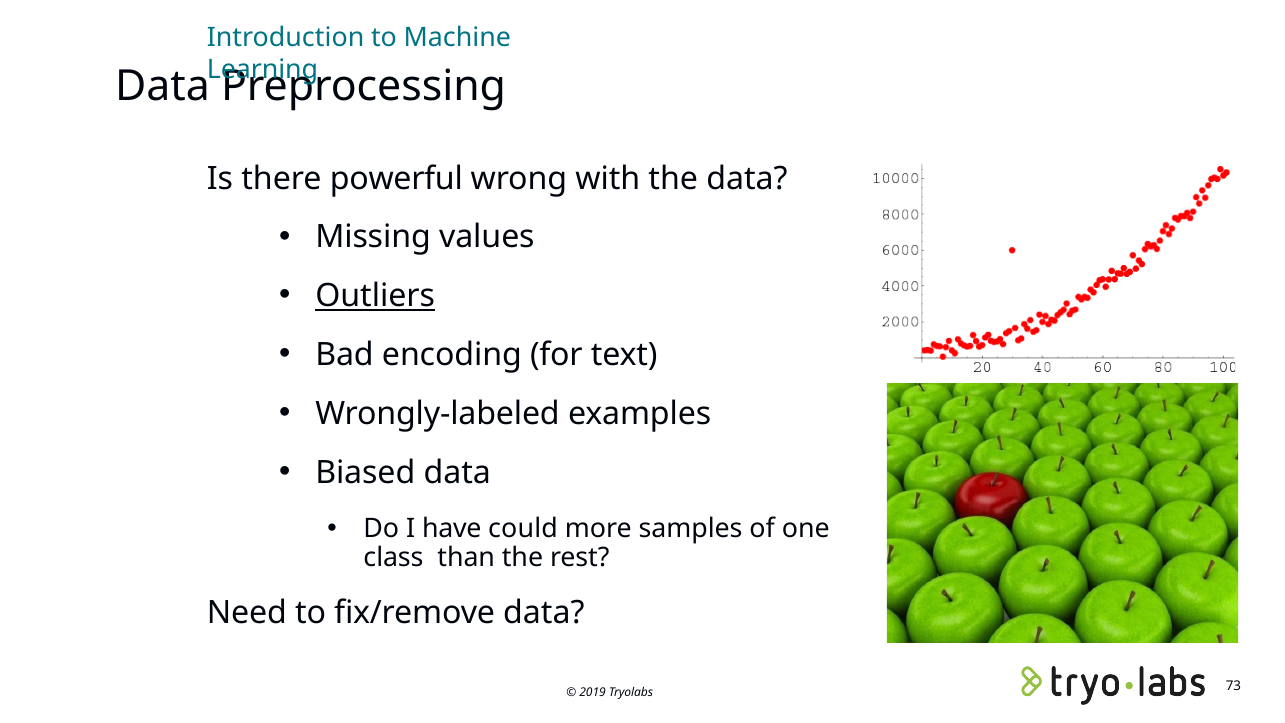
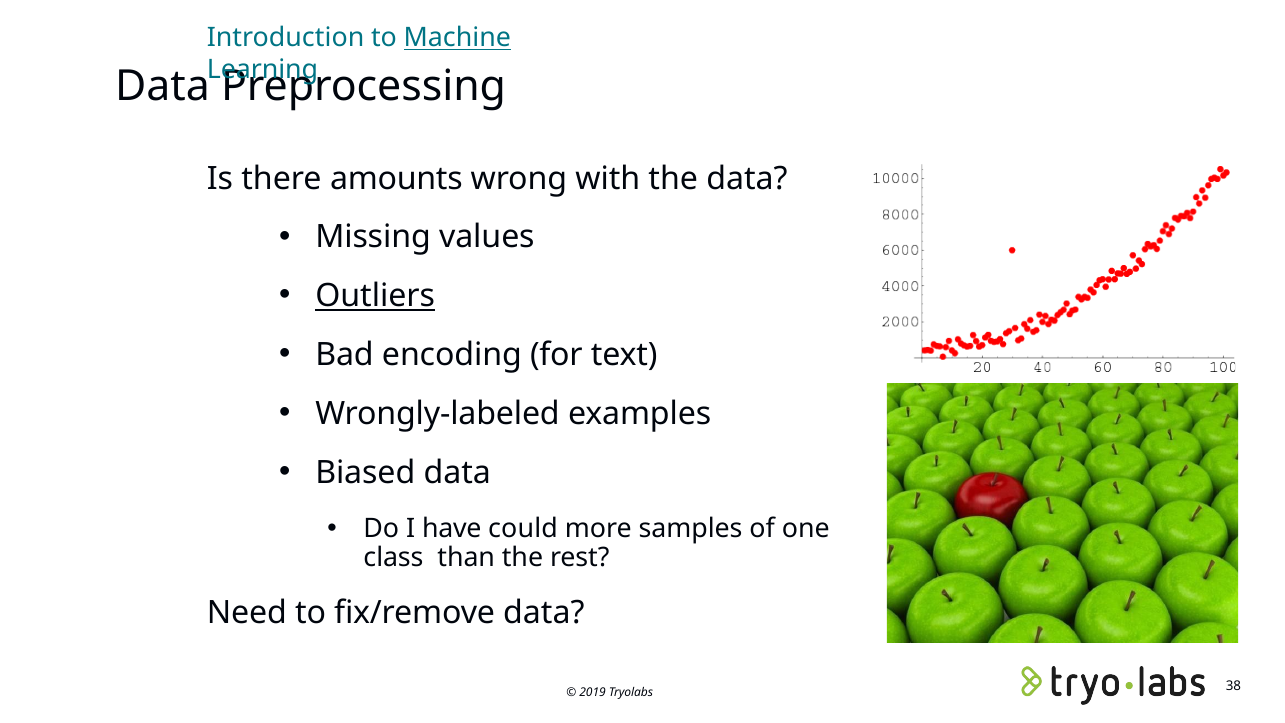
Machine underline: none -> present
powerful: powerful -> amounts
73: 73 -> 38
